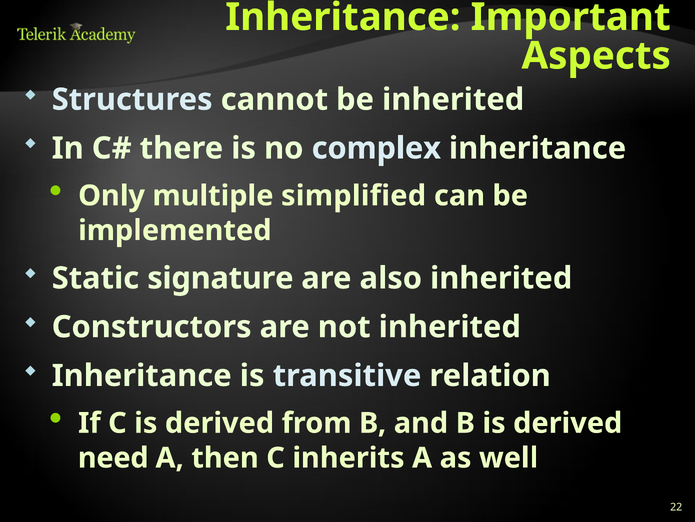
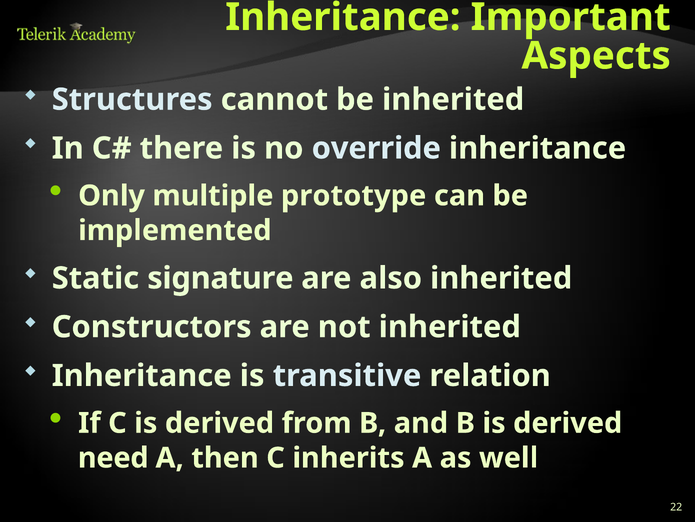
complex: complex -> override
simplified: simplified -> prototype
